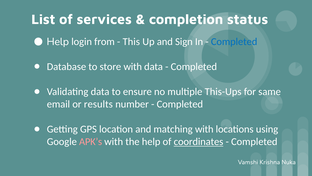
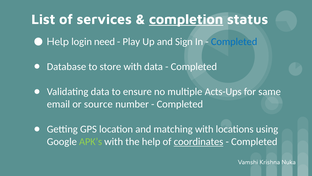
completion underline: none -> present
from: from -> need
This: This -> Play
This-Ups: This-Ups -> Acts-Ups
results: results -> source
APK’s colour: pink -> light green
